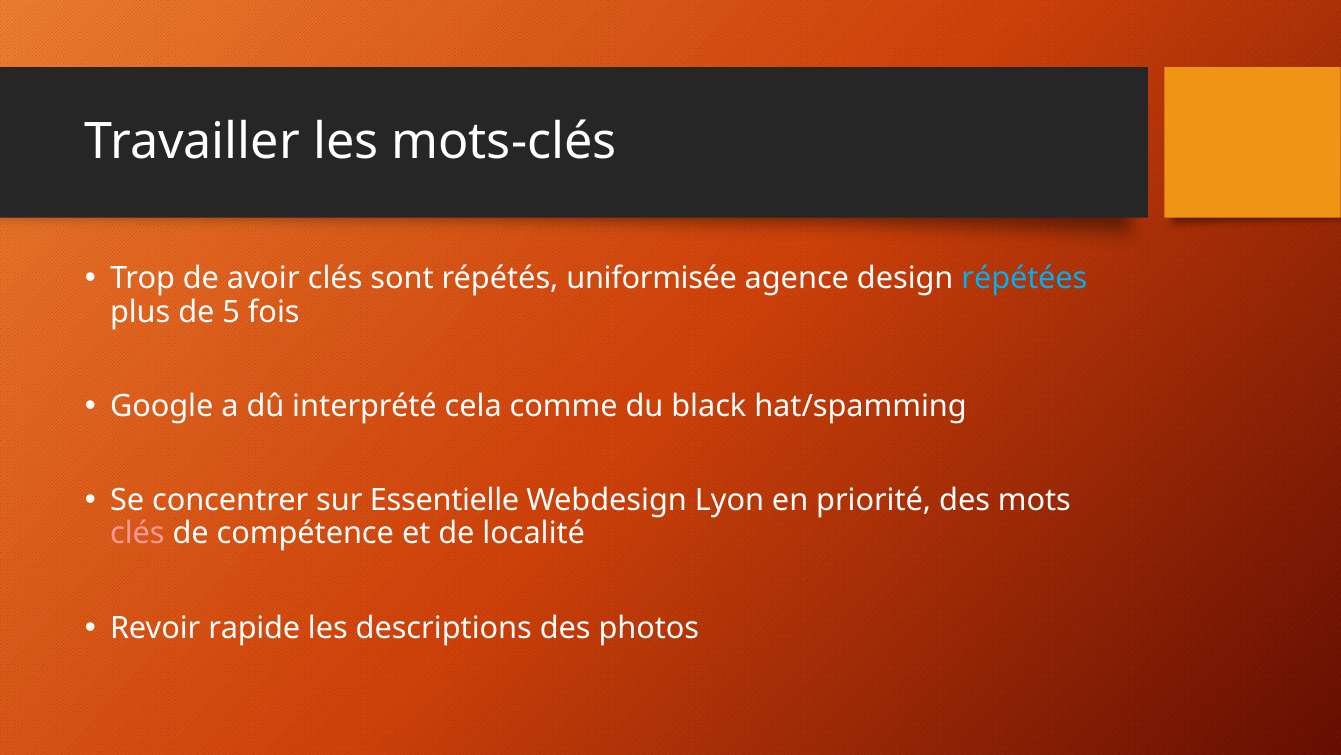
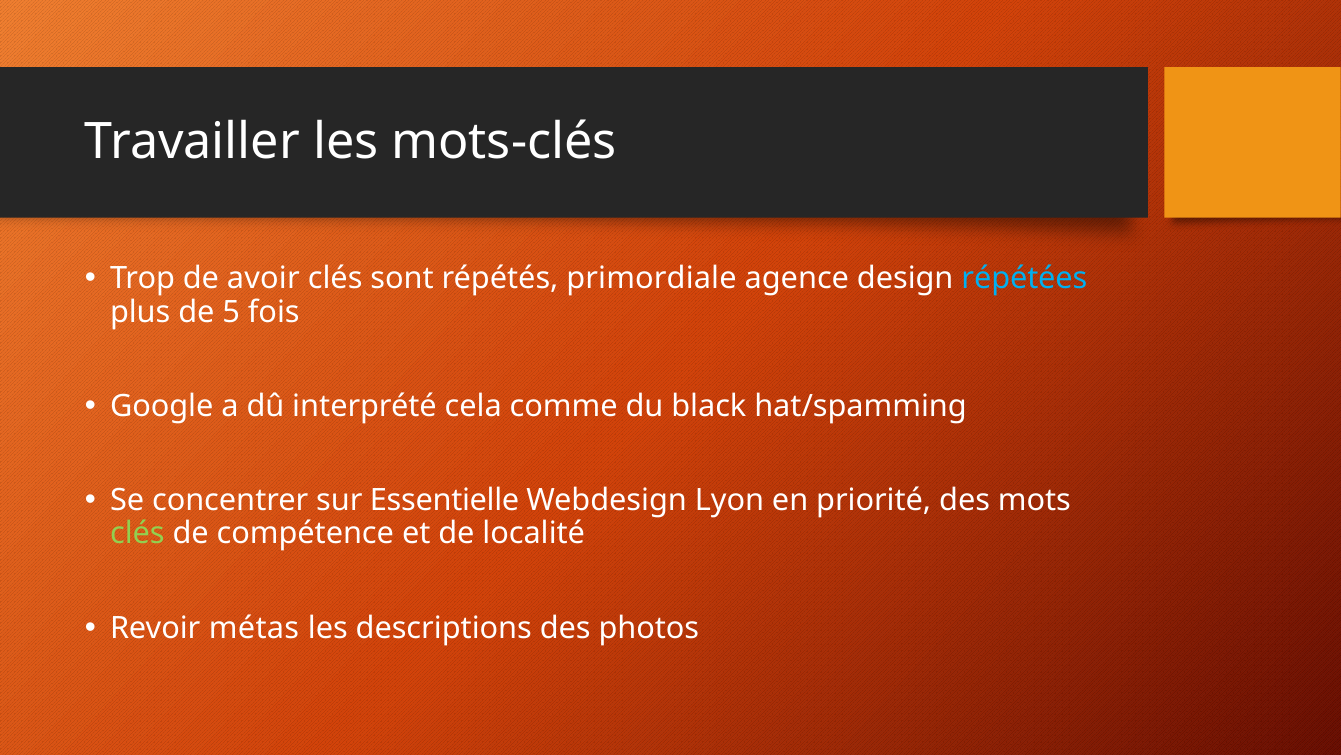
uniformisée: uniformisée -> primordiale
clés at (137, 533) colour: pink -> light green
rapide: rapide -> métas
